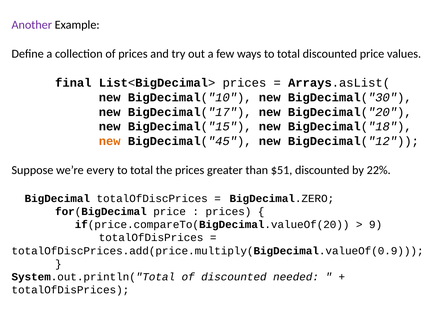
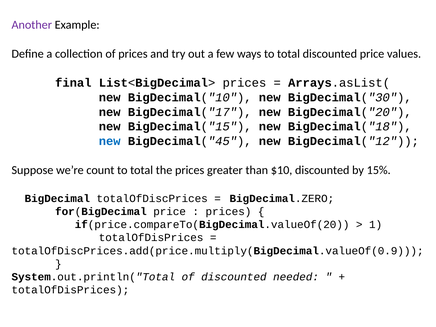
new at (110, 141) colour: orange -> blue
every: every -> count
$51: $51 -> $10
22%: 22% -> 15%
9: 9 -> 1
